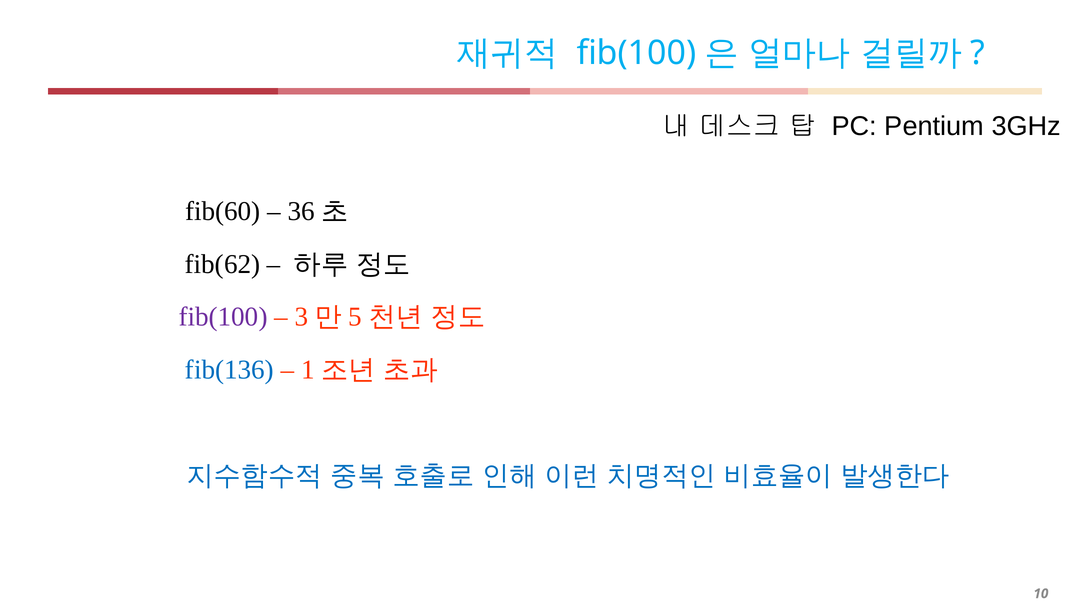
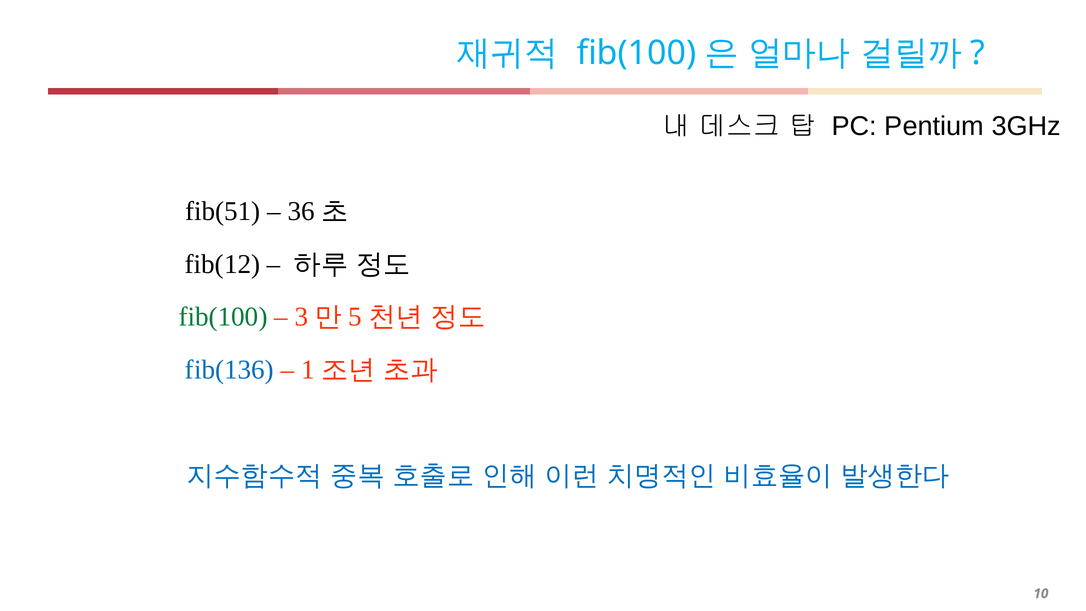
fib(60: fib(60 -> fib(51
fib(62: fib(62 -> fib(12
fib(100 at (223, 317) colour: purple -> green
